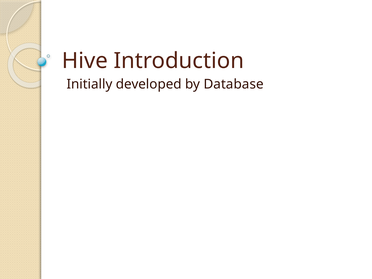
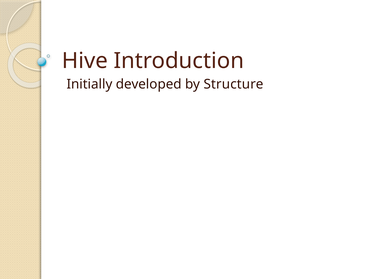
Database: Database -> Structure
